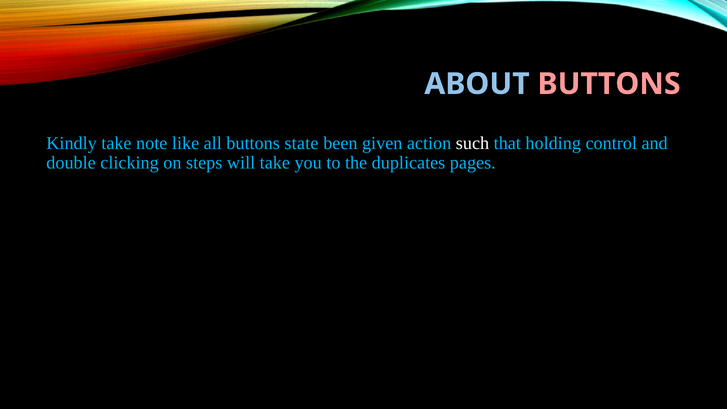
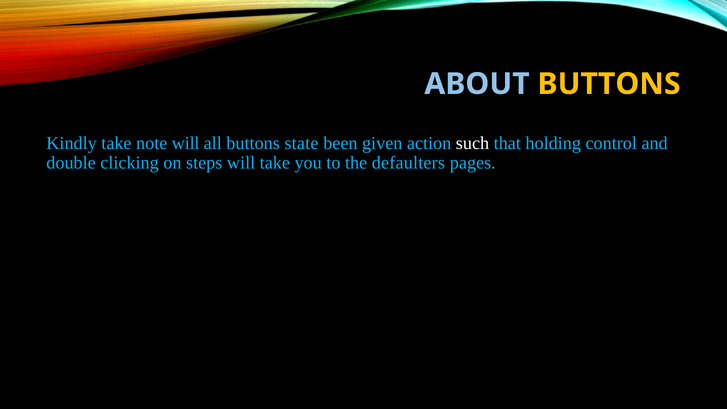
BUTTONS at (609, 84) colour: pink -> yellow
note like: like -> will
duplicates: duplicates -> defaulters
